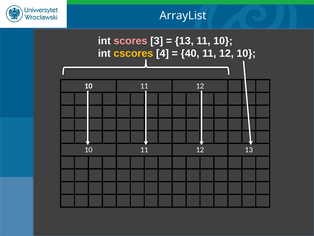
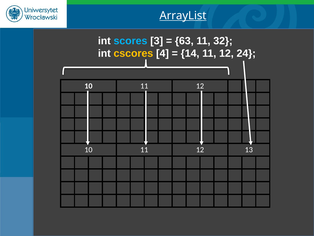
ArrayList underline: none -> present
scores colour: pink -> light blue
13 at (184, 41): 13 -> 63
11 10: 10 -> 32
40: 40 -> 14
10 at (246, 53): 10 -> 24
